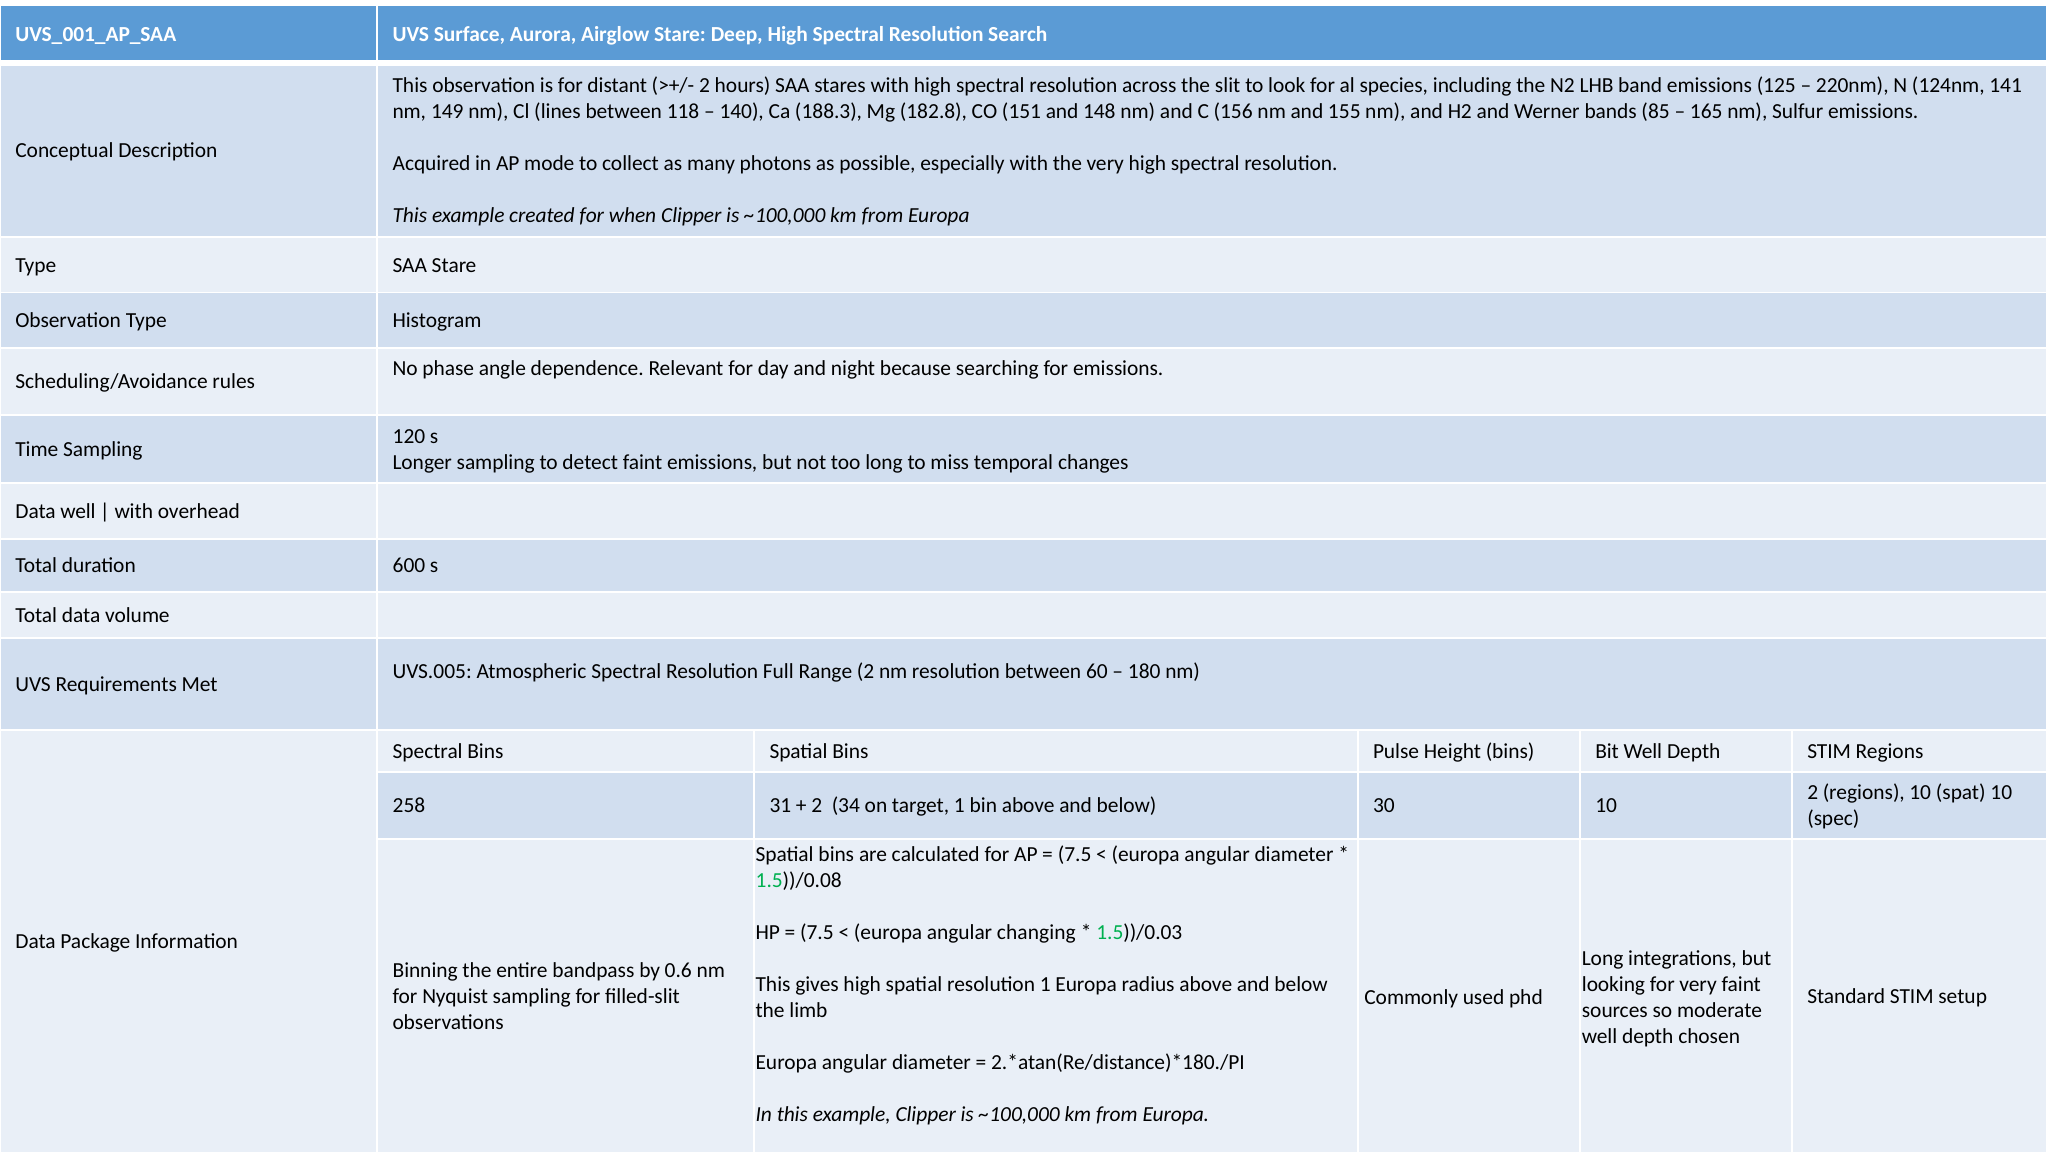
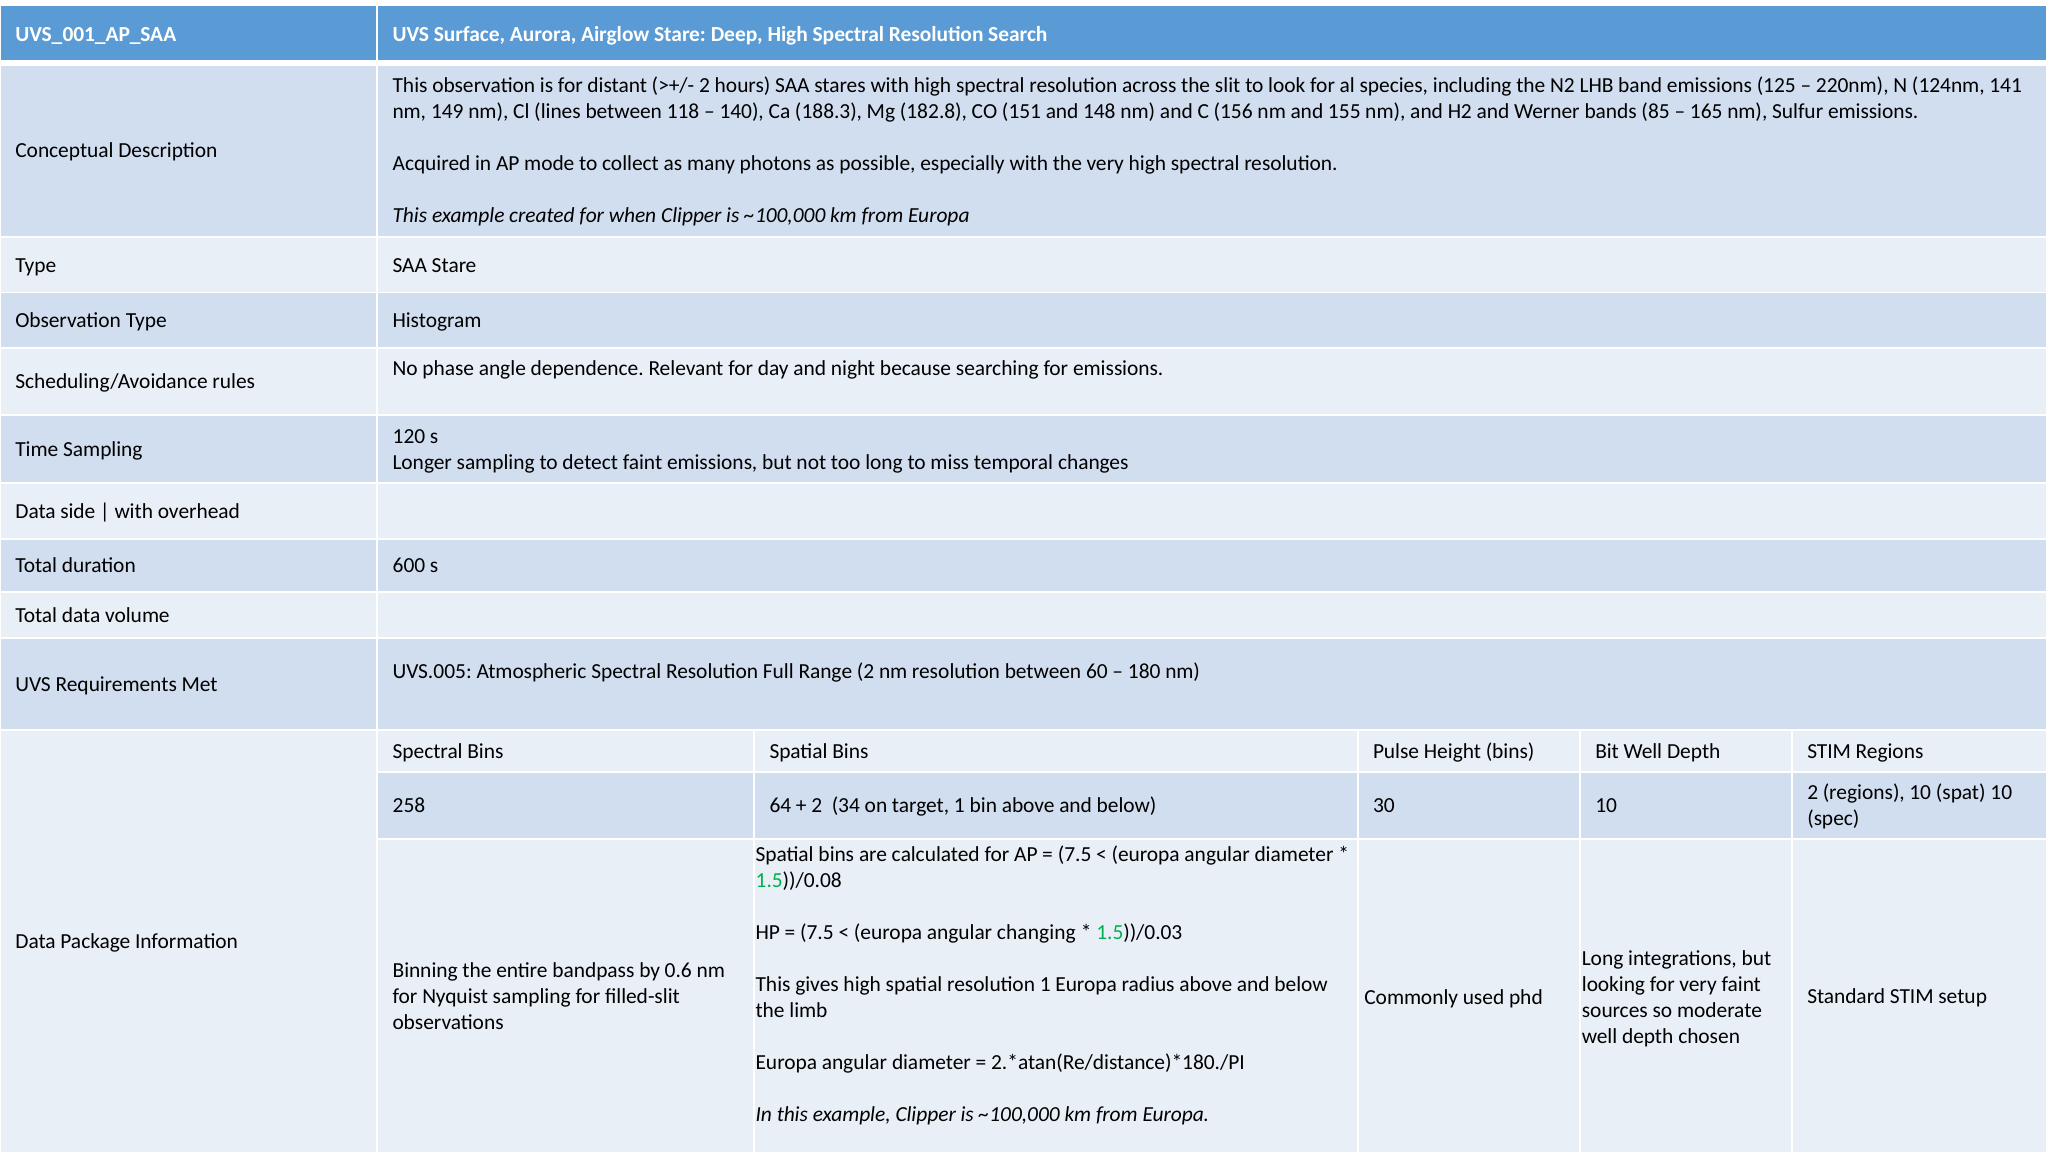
Data well: well -> side
31: 31 -> 64
